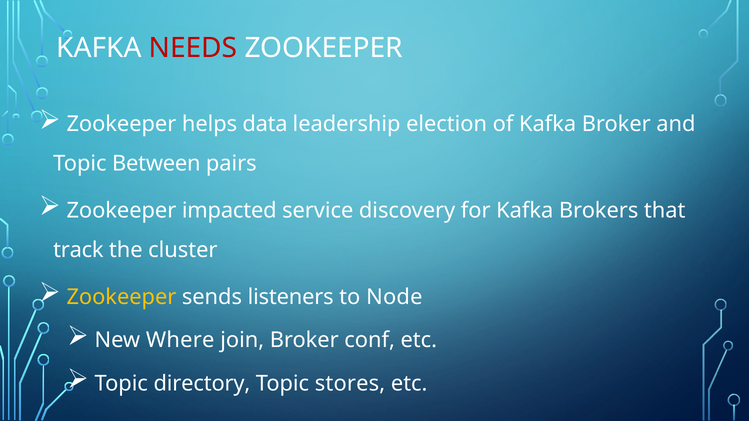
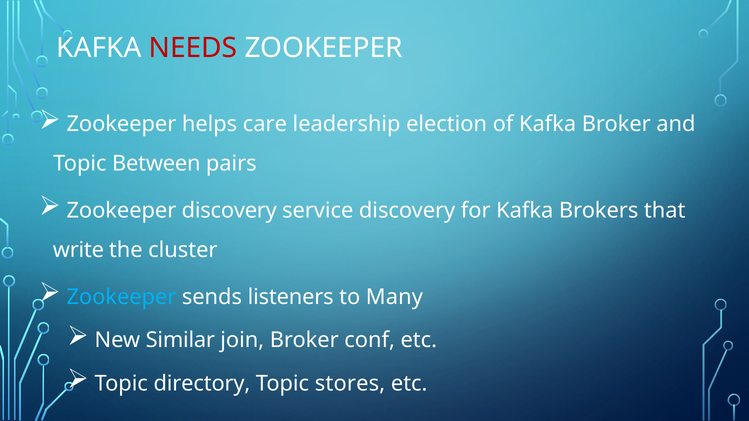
data: data -> care
Zookeeper impacted: impacted -> discovery
track: track -> write
Zookeeper at (121, 297) colour: yellow -> light blue
Node: Node -> Many
Where: Where -> Similar
